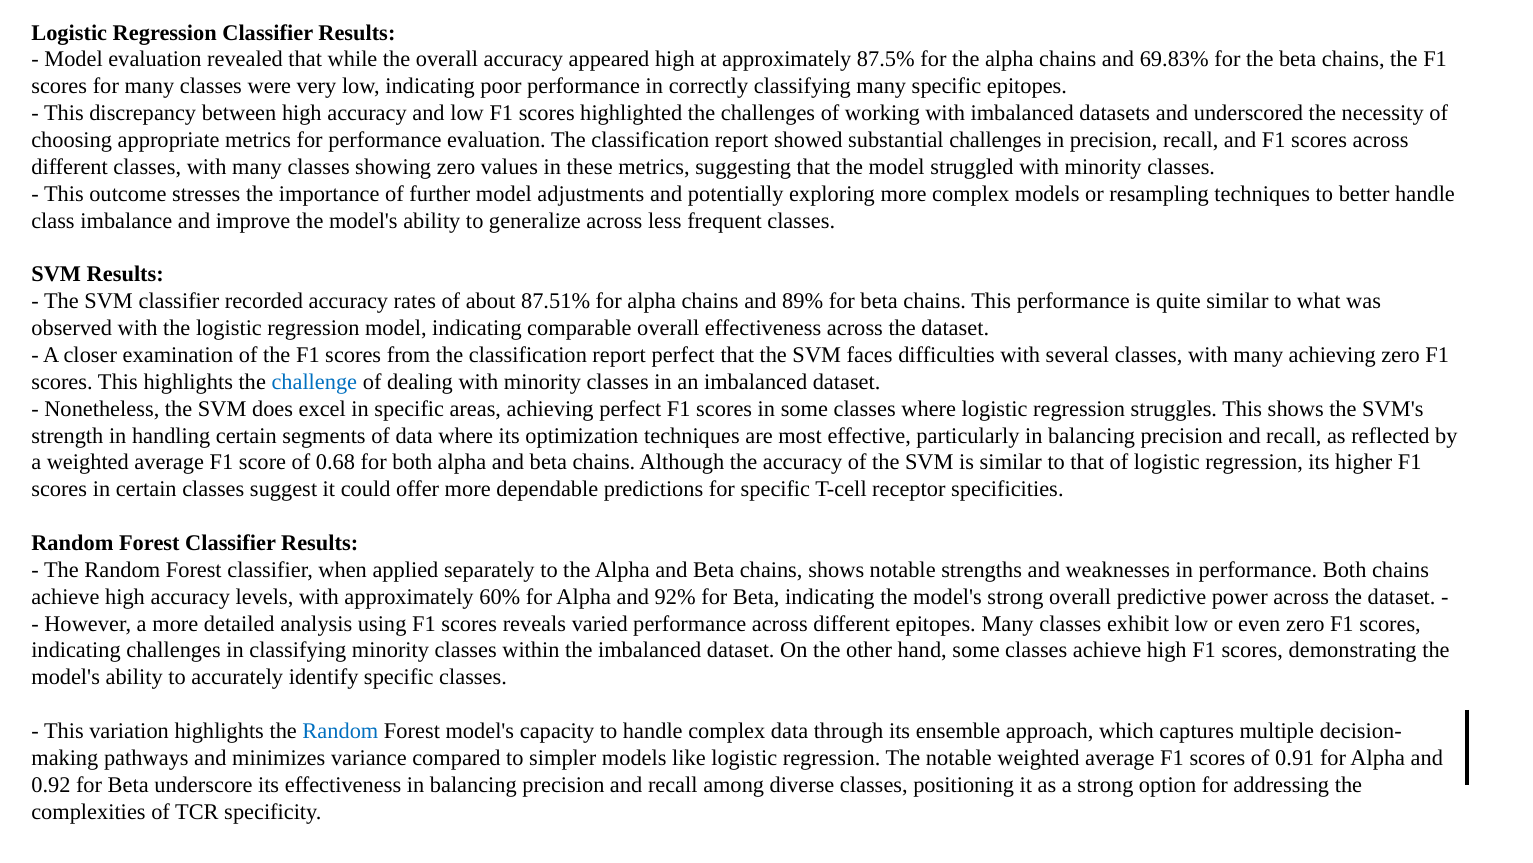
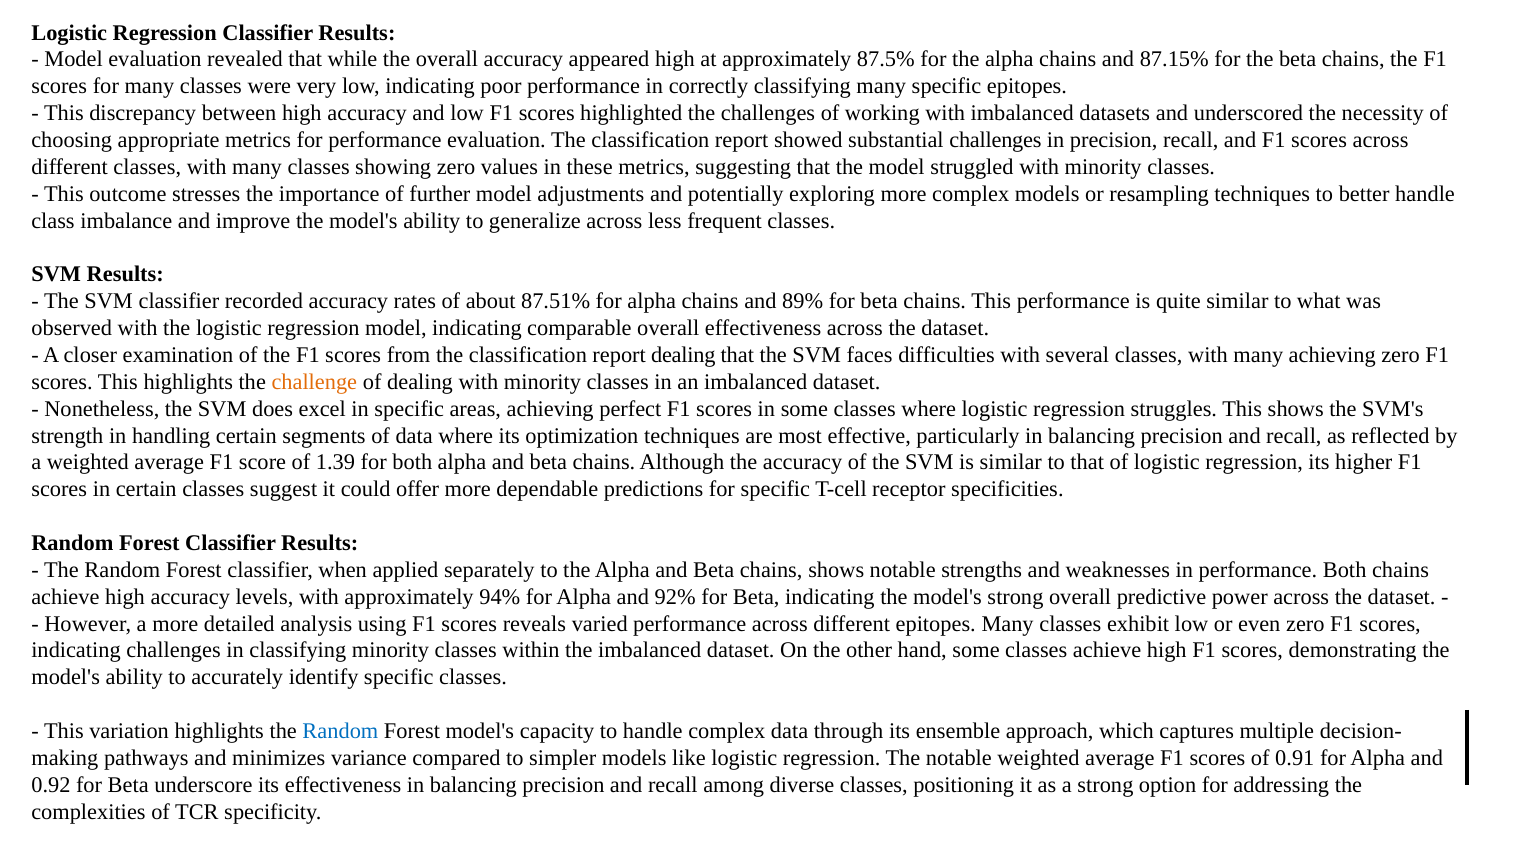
69.83%: 69.83% -> 87.15%
report perfect: perfect -> dealing
challenge colour: blue -> orange
0.68: 0.68 -> 1.39
60%: 60% -> 94%
